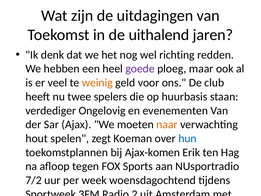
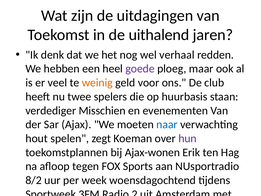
richting: richting -> verhaal
Ongelovig: Ongelovig -> Misschien
naar colour: orange -> blue
hun colour: blue -> purple
Ajax-komen: Ajax-komen -> Ajax-wonen
7/2: 7/2 -> 8/2
